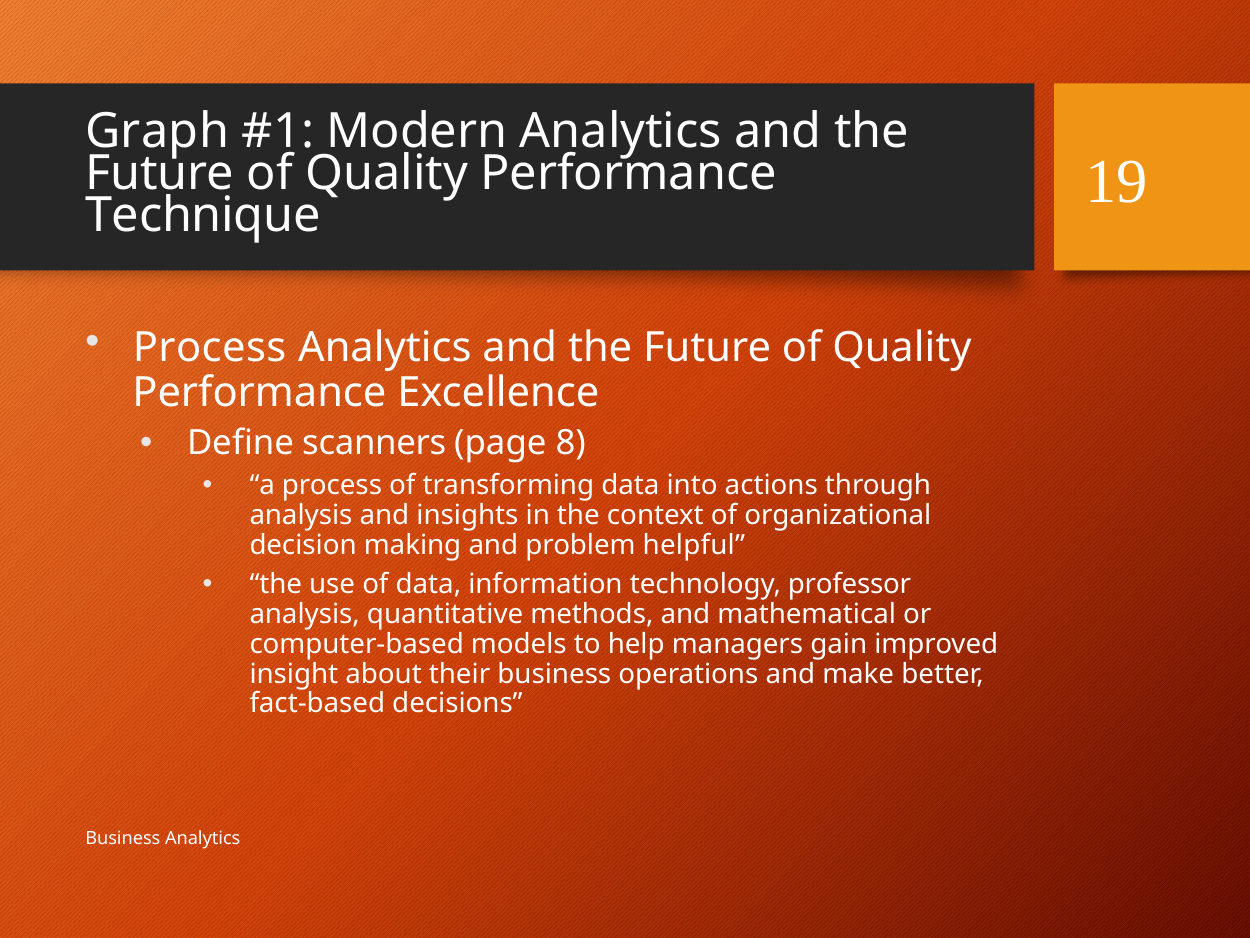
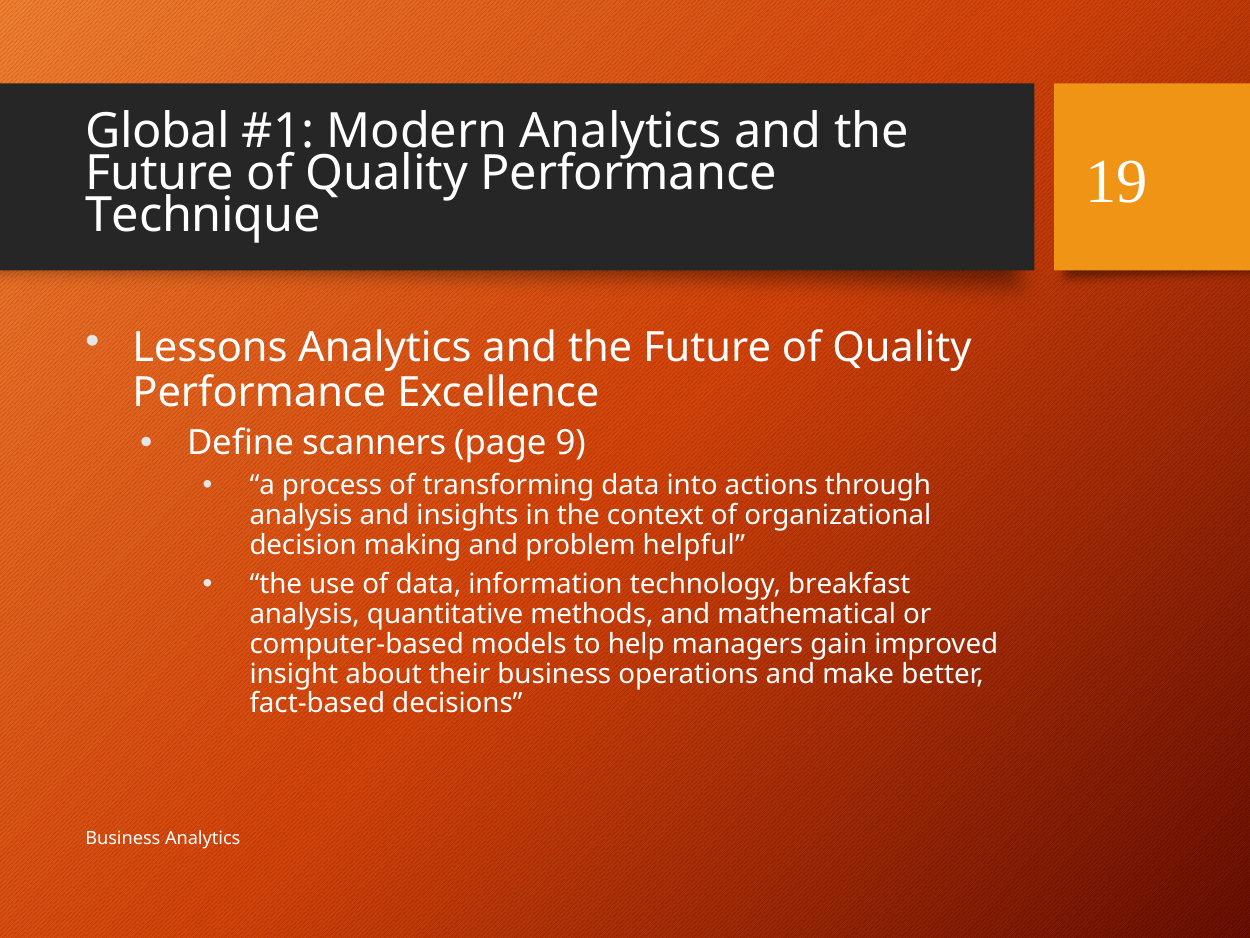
Graph: Graph -> Global
Process at (210, 348): Process -> Lessons
8: 8 -> 9
professor: professor -> breakfast
